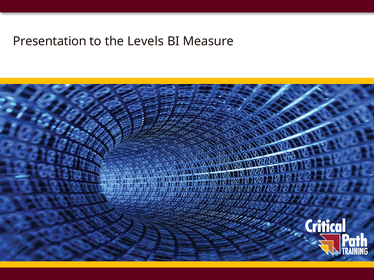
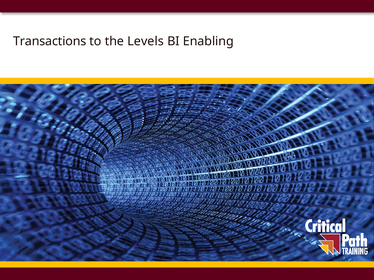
Presentation: Presentation -> Transactions
Measure: Measure -> Enabling
